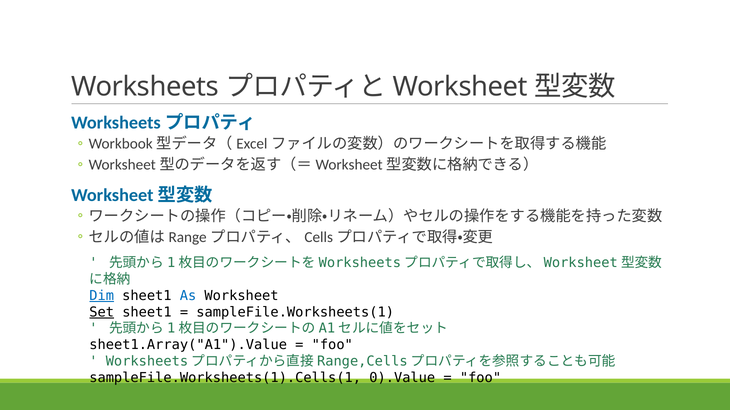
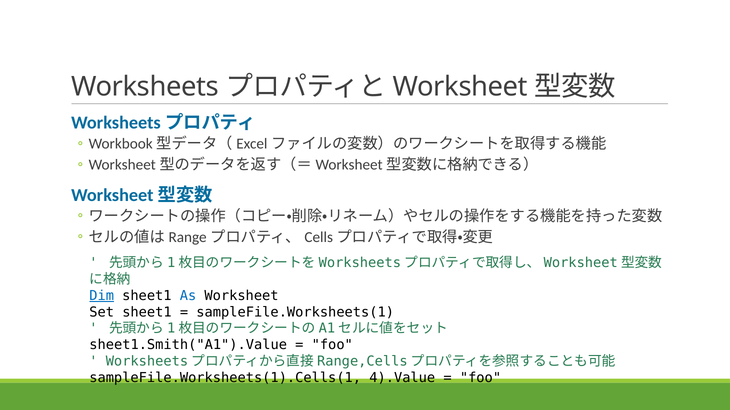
Set underline: present -> none
sheet1.Array("A1").Value: sheet1.Array("A1").Value -> sheet1.Smith("A1").Value
0).Value: 0).Value -> 4).Value
